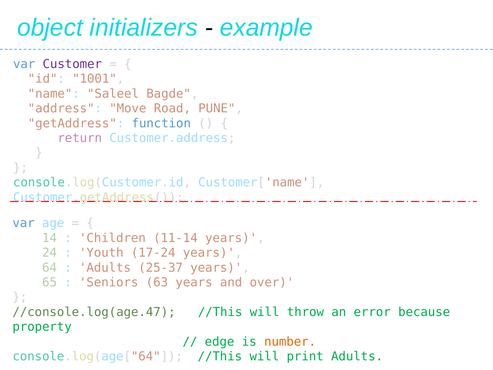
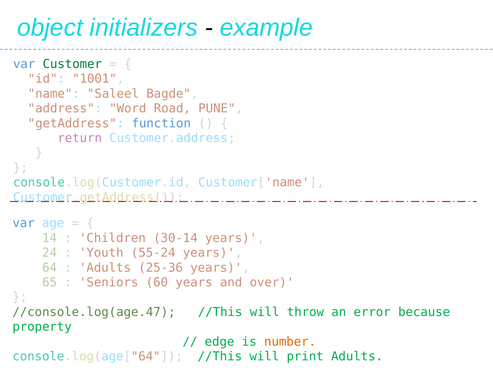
Customer colour: purple -> green
Move: Move -> Word
11-14: 11-14 -> 30-14
17-24: 17-24 -> 55-24
25-37: 25-37 -> 25-36
63: 63 -> 60
